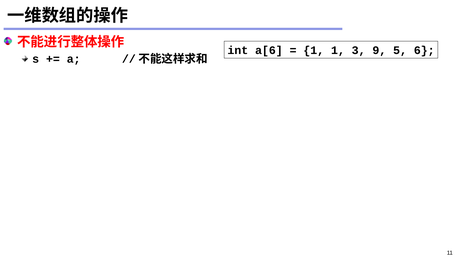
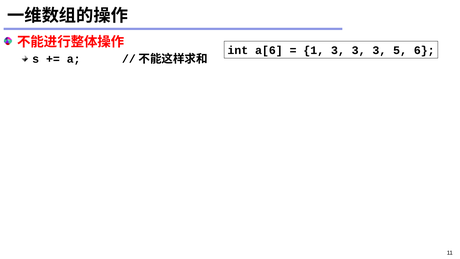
1 1: 1 -> 3
9 at (379, 50): 9 -> 3
